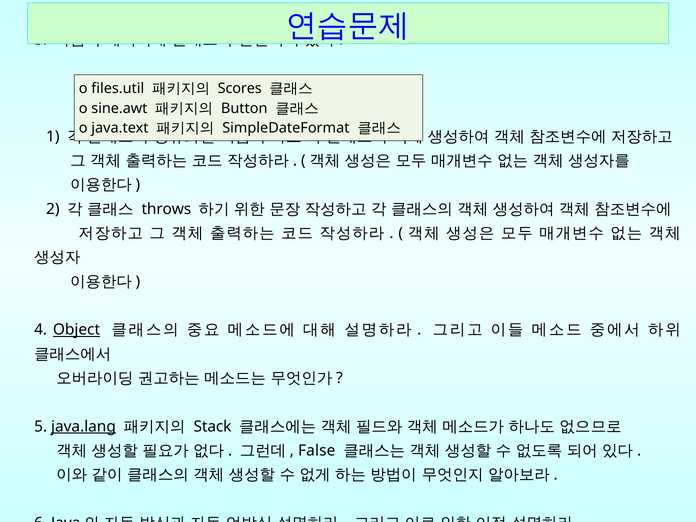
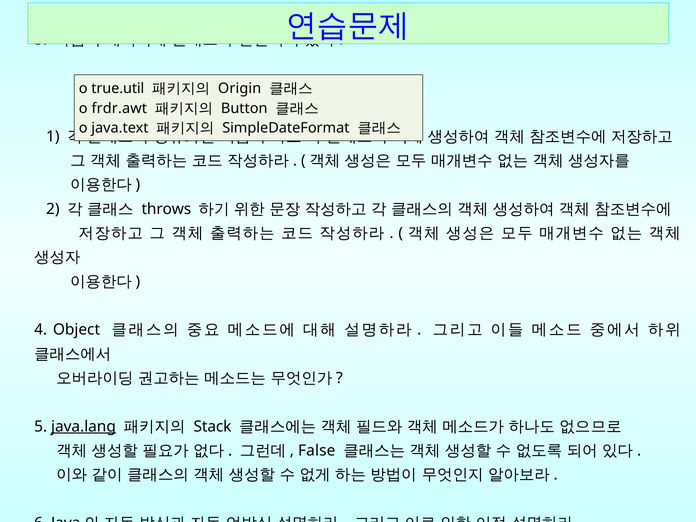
files.util: files.util -> true.util
Scores: Scores -> Origin
sine.awt: sine.awt -> frdr.awt
Object underline: present -> none
